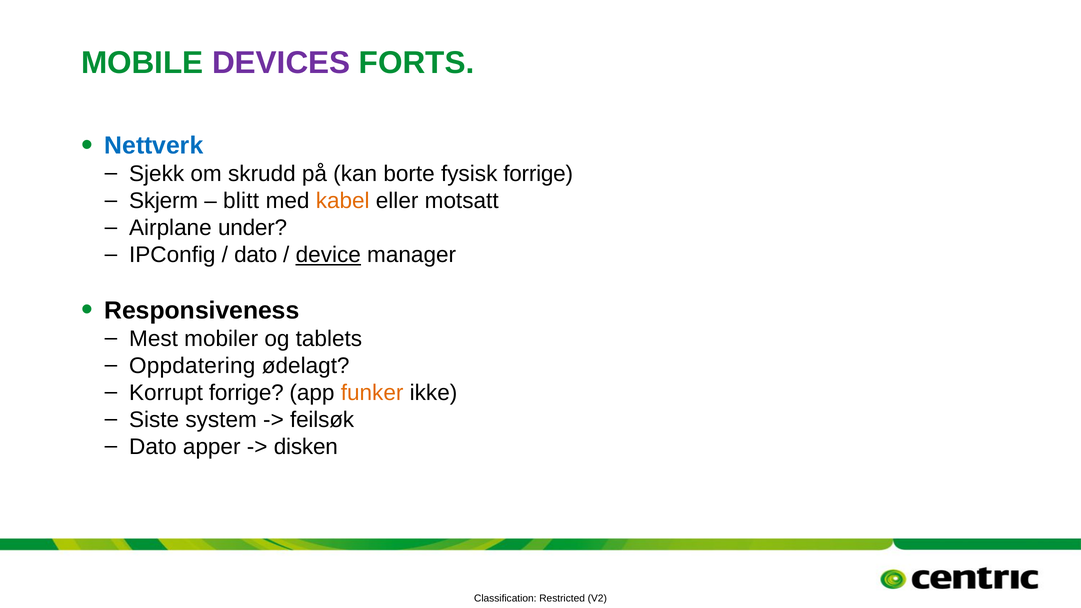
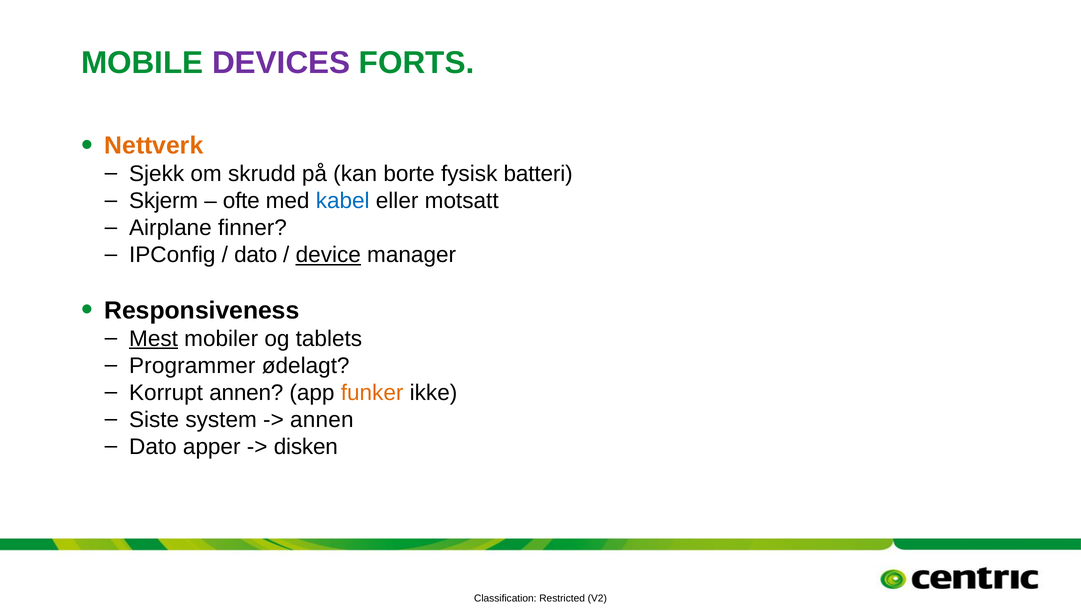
Nettverk colour: blue -> orange
fysisk forrige: forrige -> batteri
blitt: blitt -> ofte
kabel colour: orange -> blue
under: under -> finner
Mest underline: none -> present
Oppdatering: Oppdatering -> Programmer
Korrupt forrige: forrige -> annen
feilsøk at (322, 420): feilsøk -> annen
